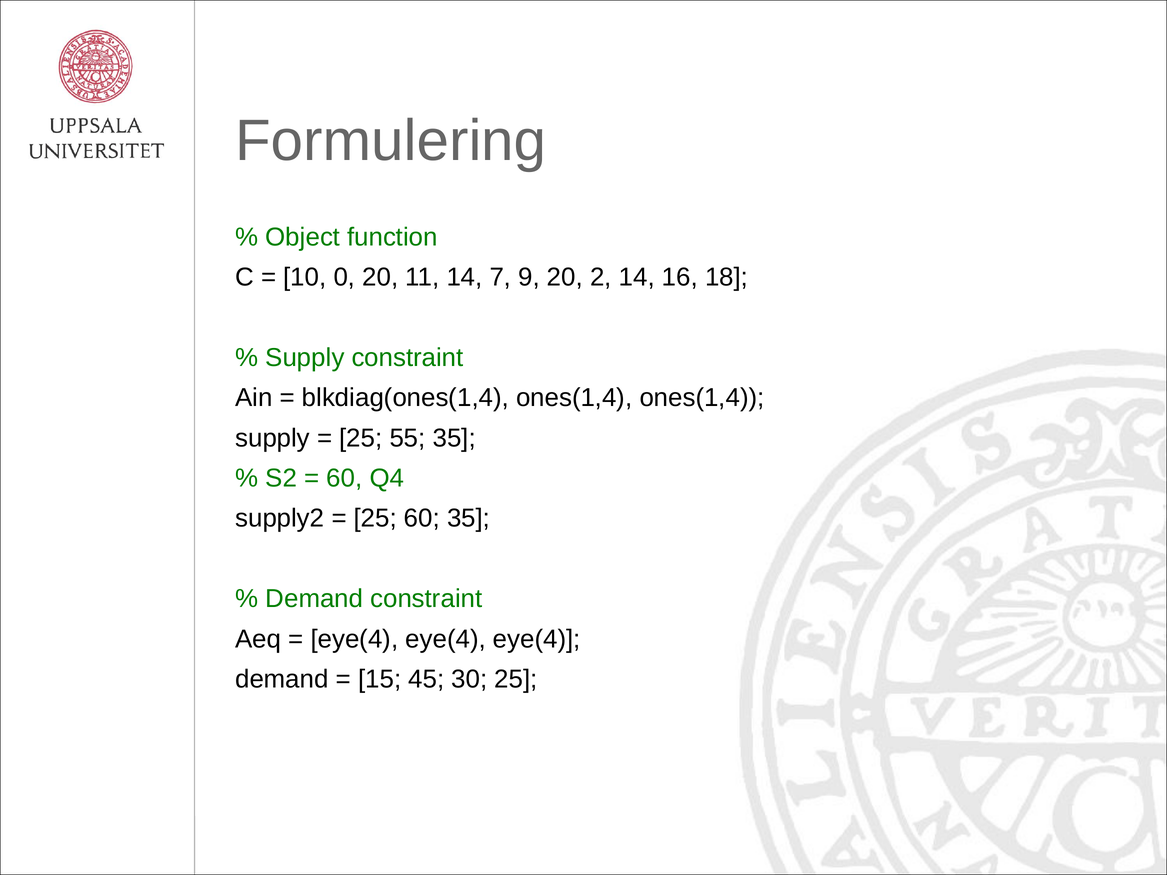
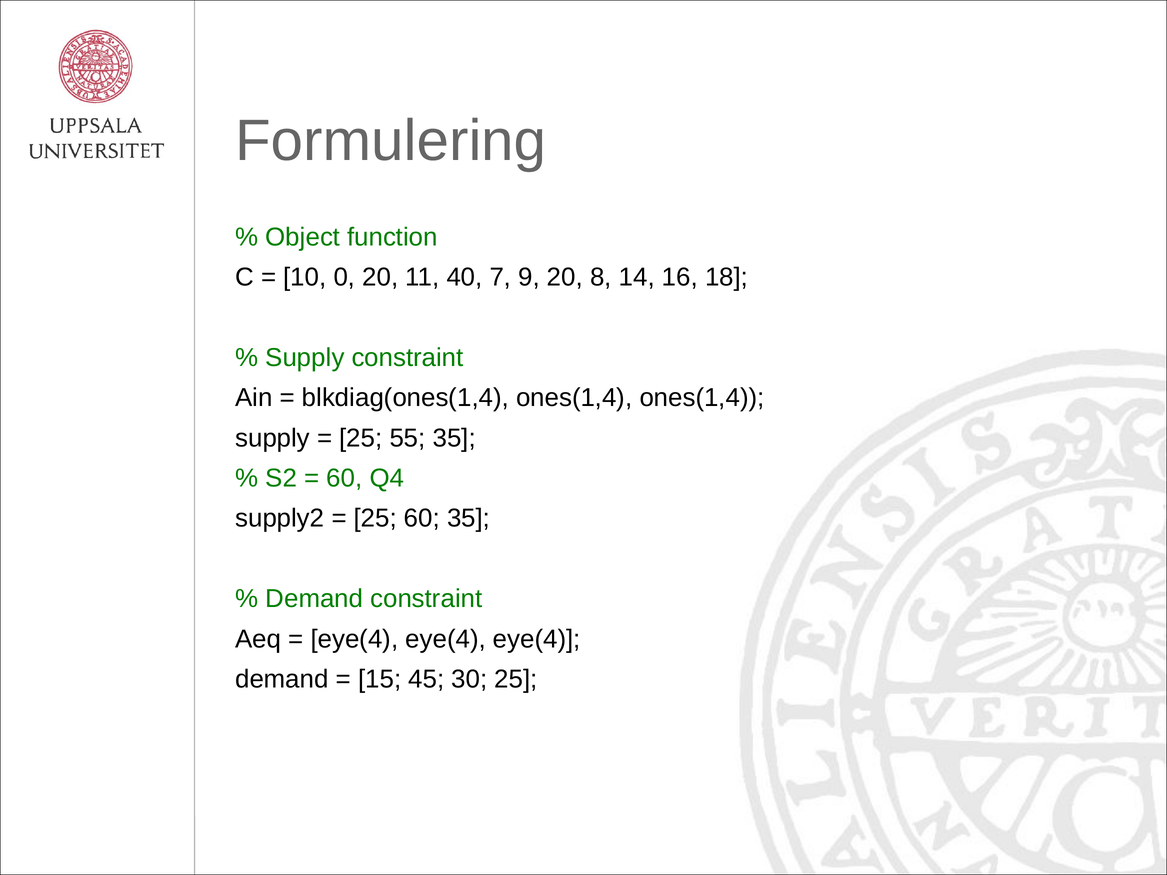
11 14: 14 -> 40
2: 2 -> 8
